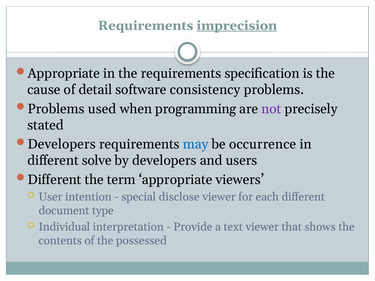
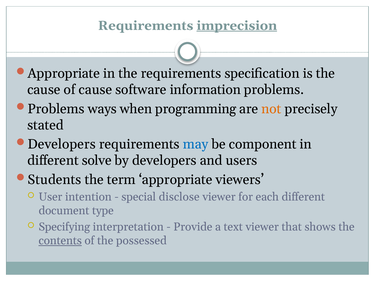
of detail: detail -> cause
consistency: consistency -> information
used: used -> ways
not colour: purple -> orange
occurrence: occurrence -> component
Different at (55, 180): Different -> Students
Individual: Individual -> Specifying
contents underline: none -> present
